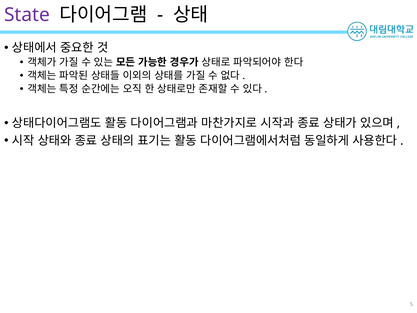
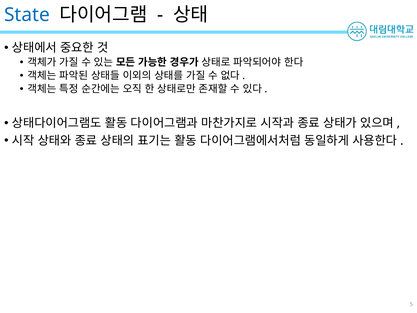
State colour: purple -> blue
